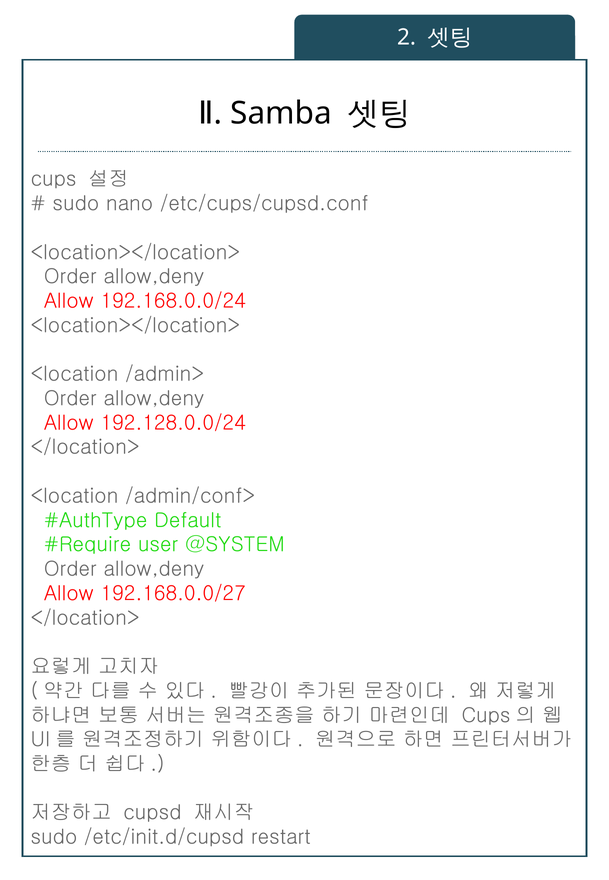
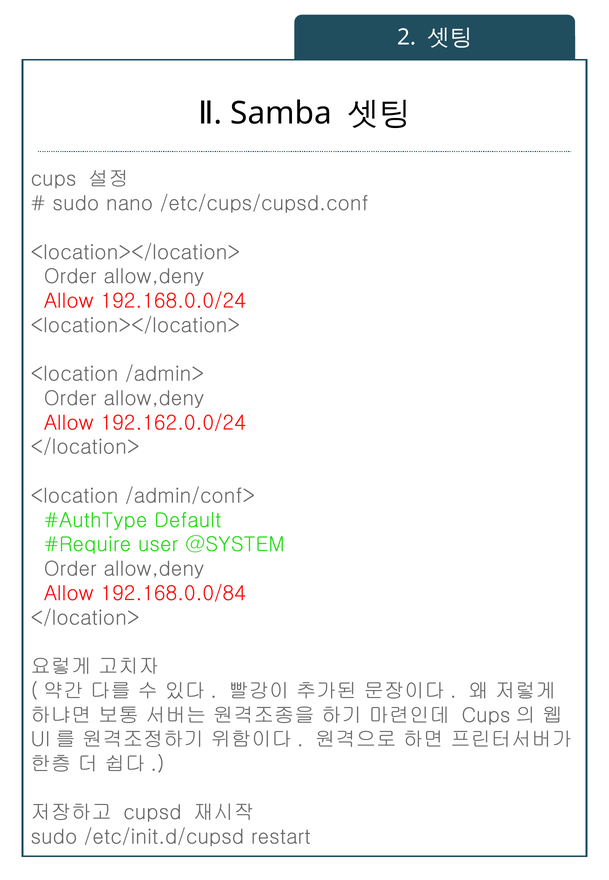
192.128.0.0/24: 192.128.0.0/24 -> 192.162.0.0/24
192.168.0.0/27: 192.168.0.0/27 -> 192.168.0.0/84
